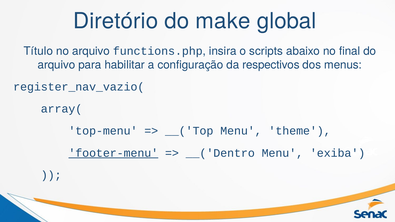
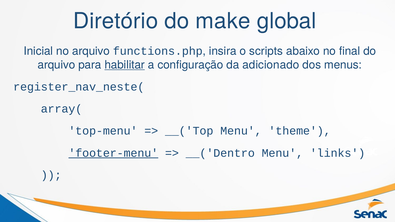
Título: Título -> Inicial
habilitar underline: none -> present
respectivos: respectivos -> adicionado
register_nav_vazio(: register_nav_vazio( -> register_nav_neste(
exiba: exiba -> links
